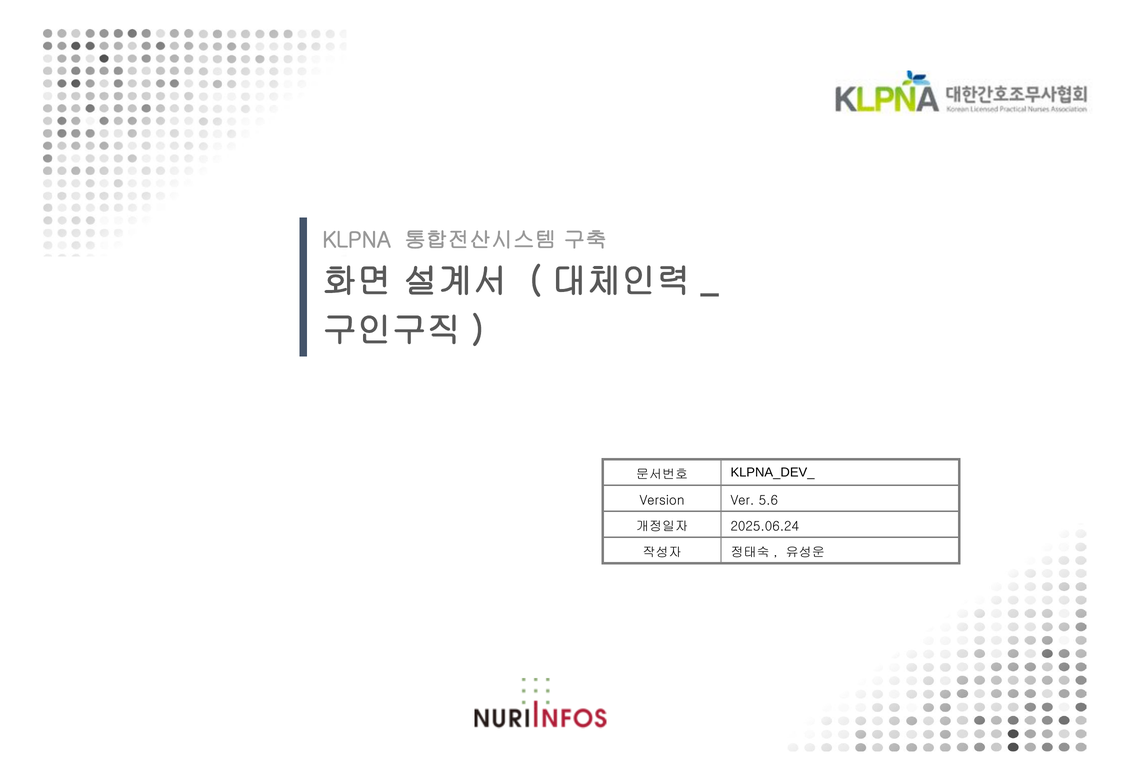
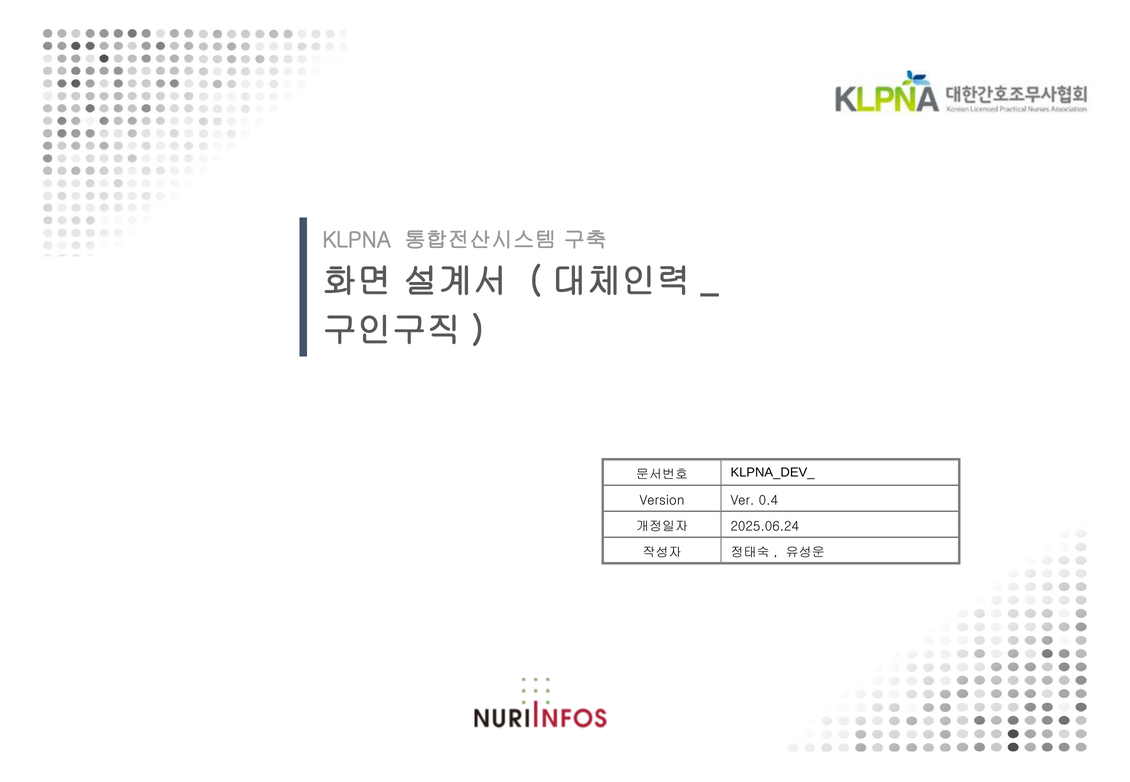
5.6: 5.6 -> 0.4
